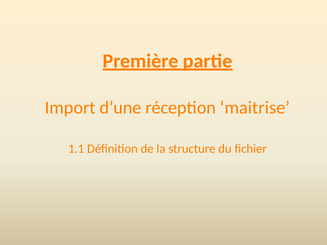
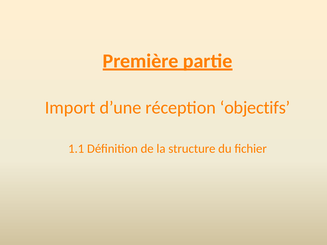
maitrise: maitrise -> objectifs
